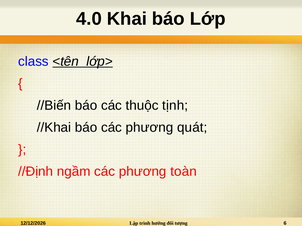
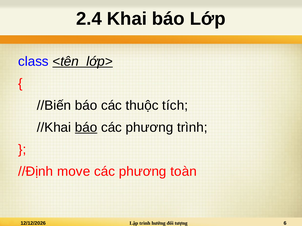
4.0: 4.0 -> 2.4
tịnh: tịnh -> tích
báo at (86, 128) underline: none -> present
phương quát: quát -> trình
ngầm: ngầm -> move
